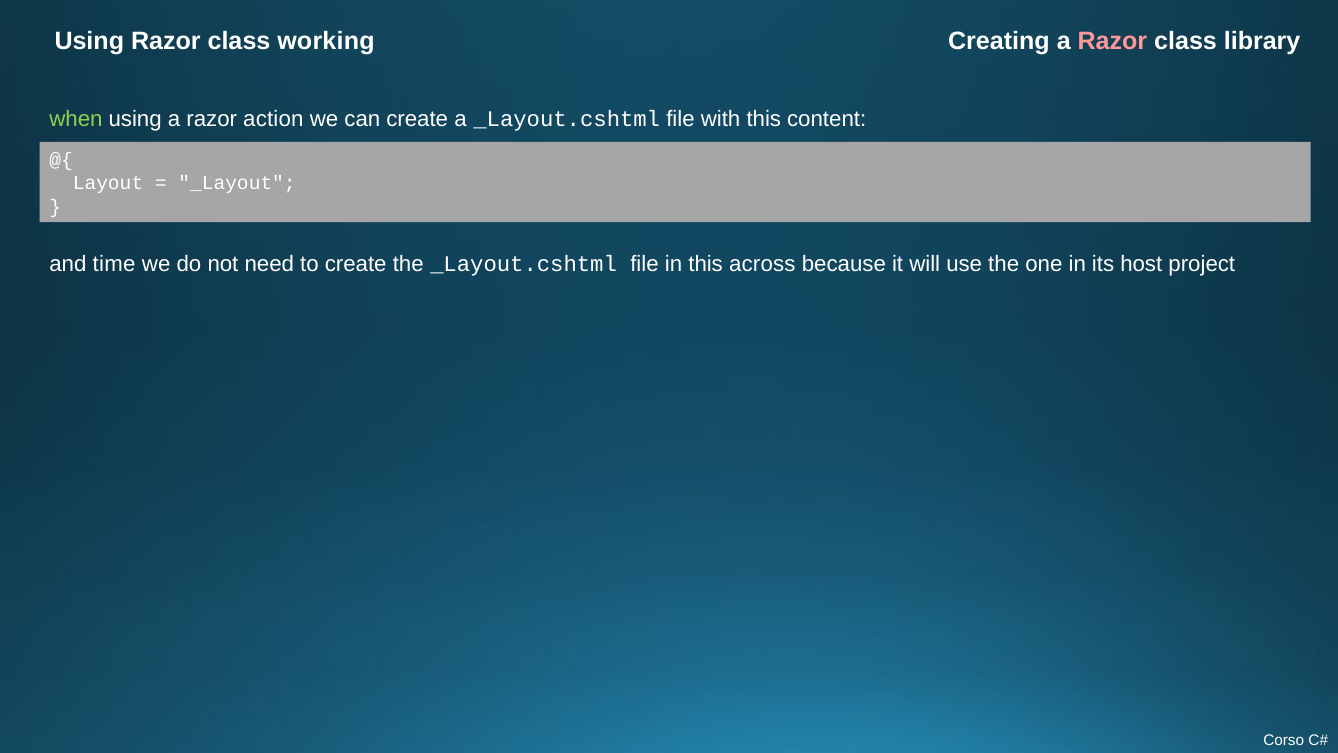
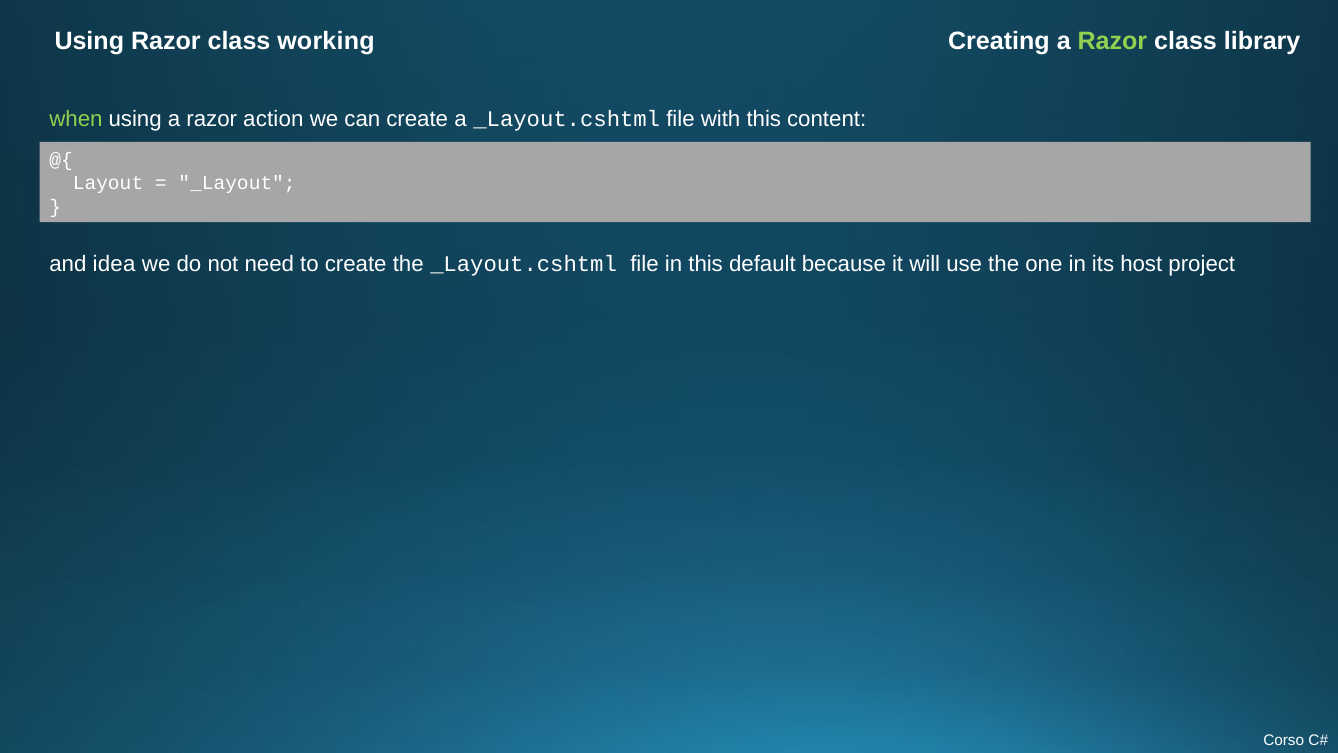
Razor at (1112, 41) colour: pink -> light green
time: time -> idea
across: across -> default
